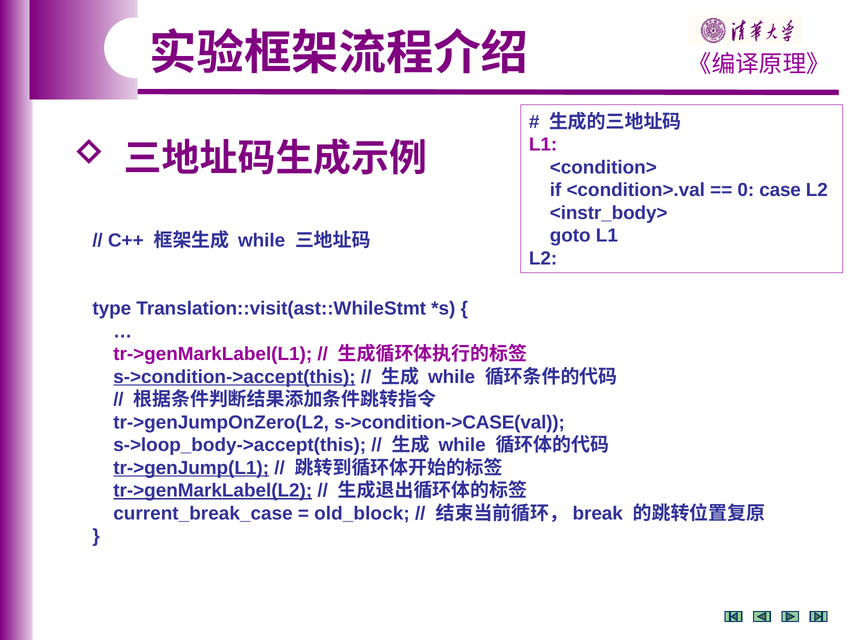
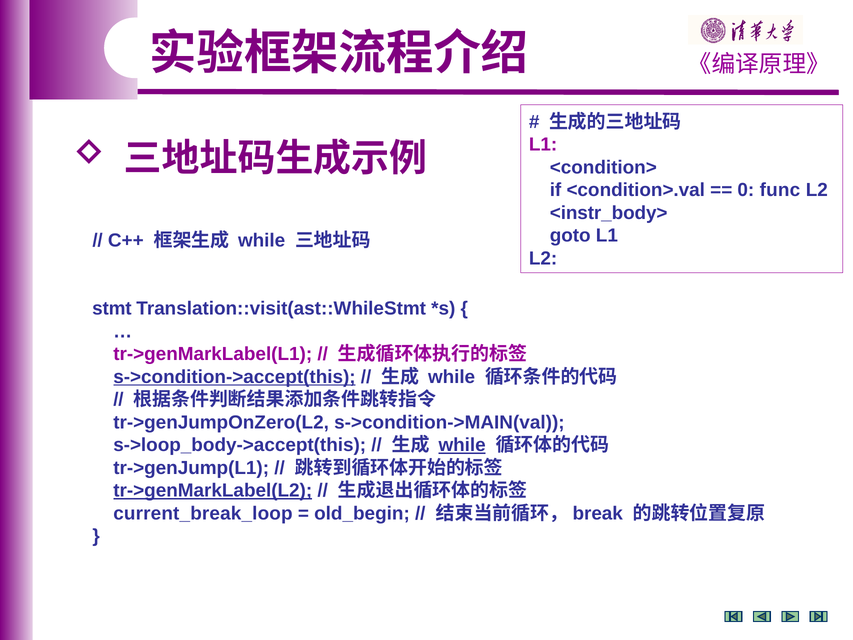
case: case -> func
type: type -> stmt
s->condition->CASE(val: s->condition->CASE(val -> s->condition->MAIN(val
while at (462, 445) underline: none -> present
tr->genJump(L1 underline: present -> none
current_break_case: current_break_case -> current_break_loop
old_block: old_block -> old_begin
